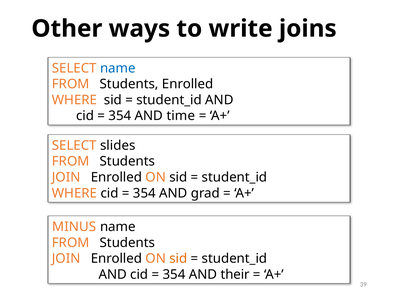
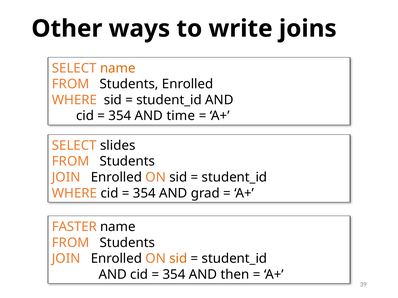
name at (118, 68) colour: blue -> orange
MINUS: MINUS -> FASTER
their: their -> then
